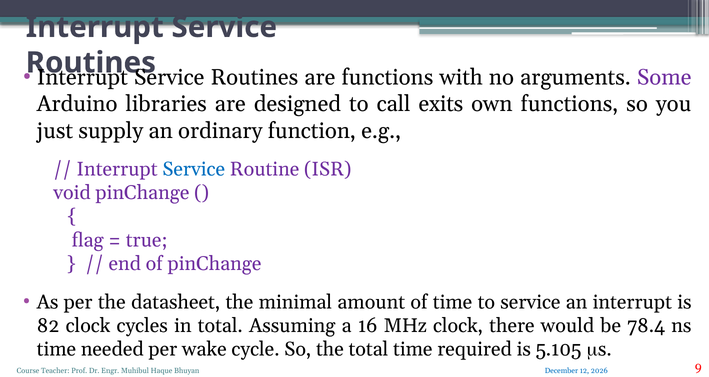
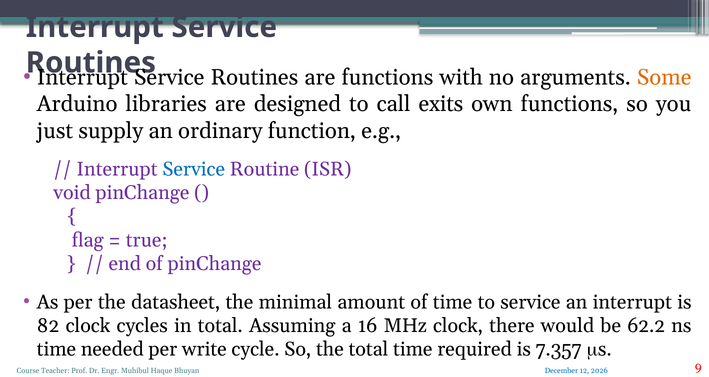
Some colour: purple -> orange
78.4: 78.4 -> 62.2
wake: wake -> write
5.105: 5.105 -> 7.357
